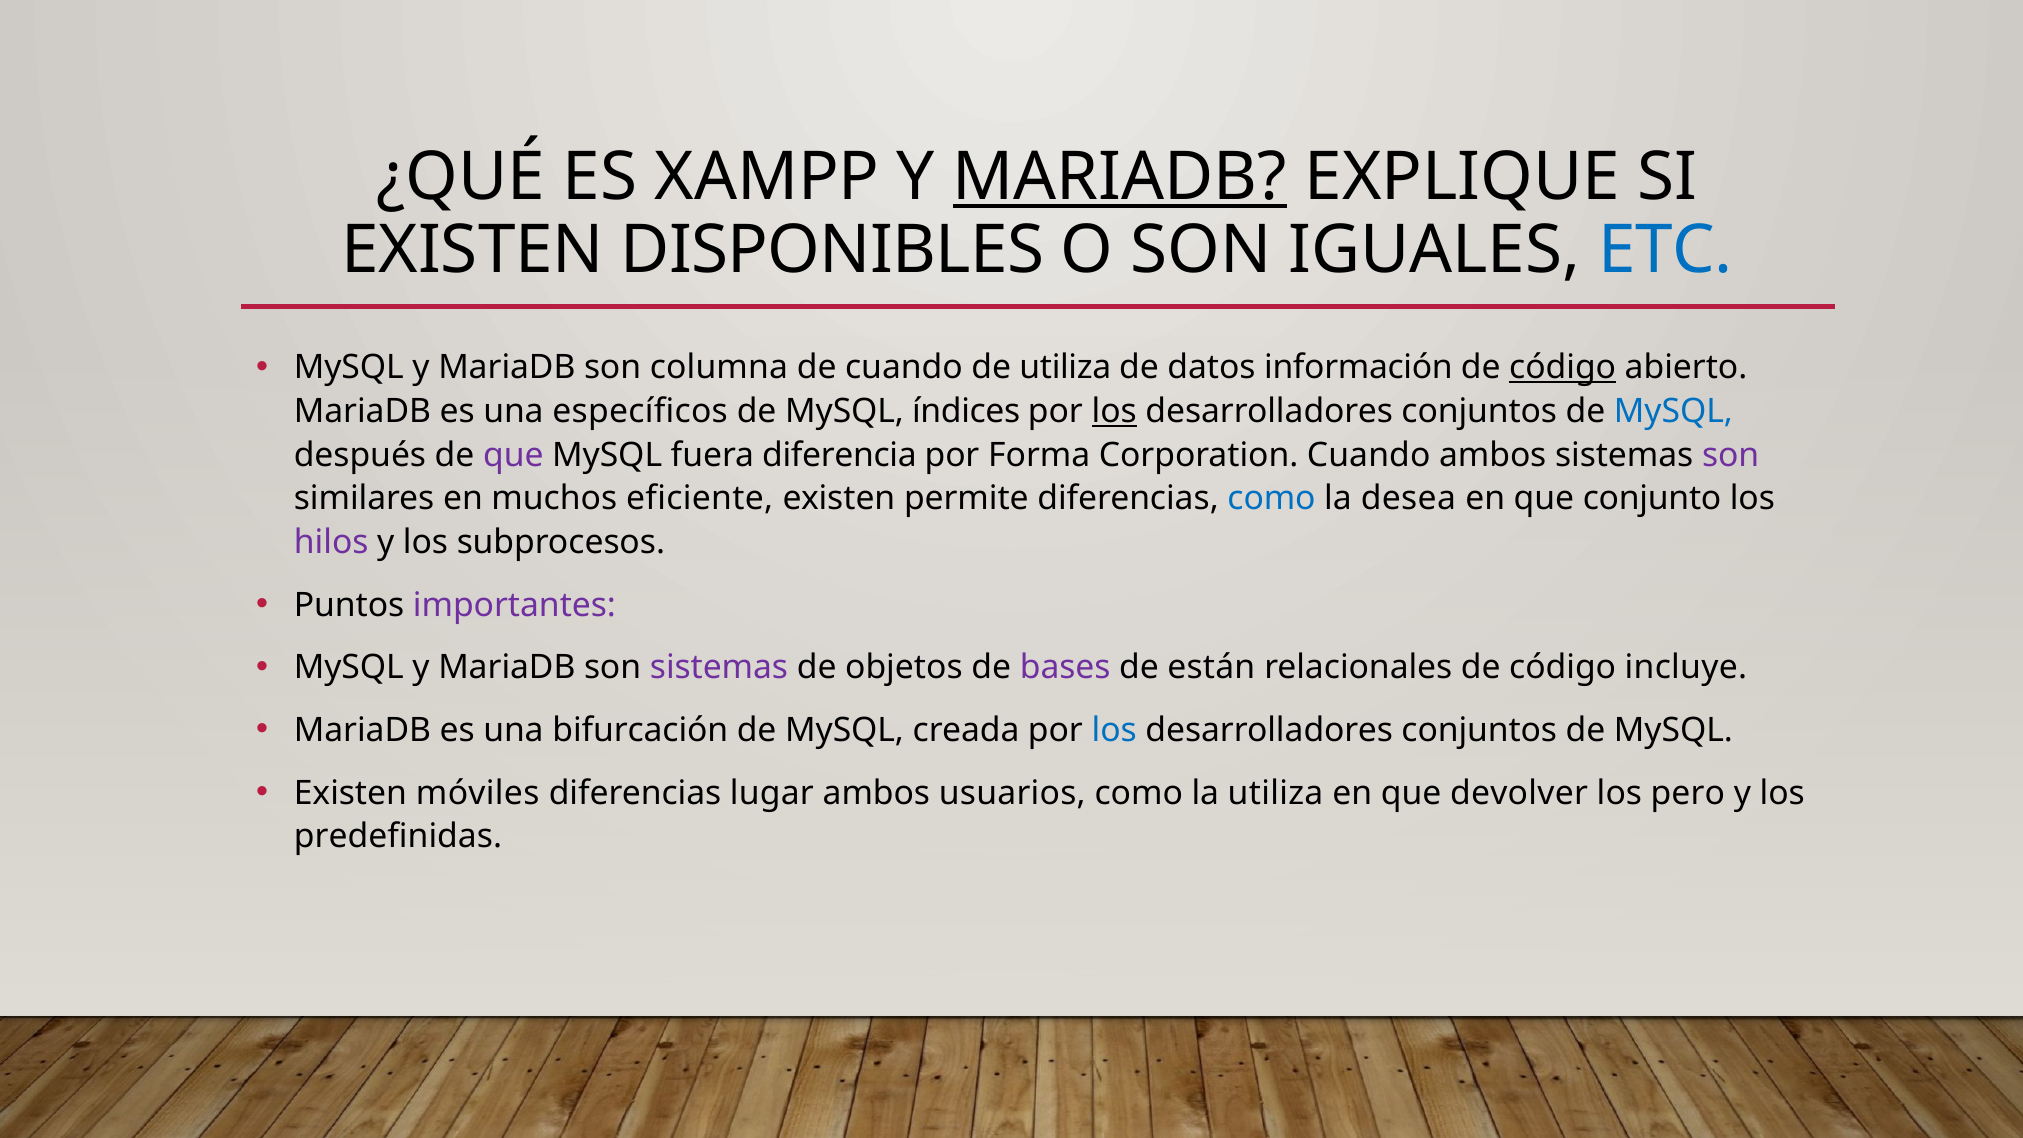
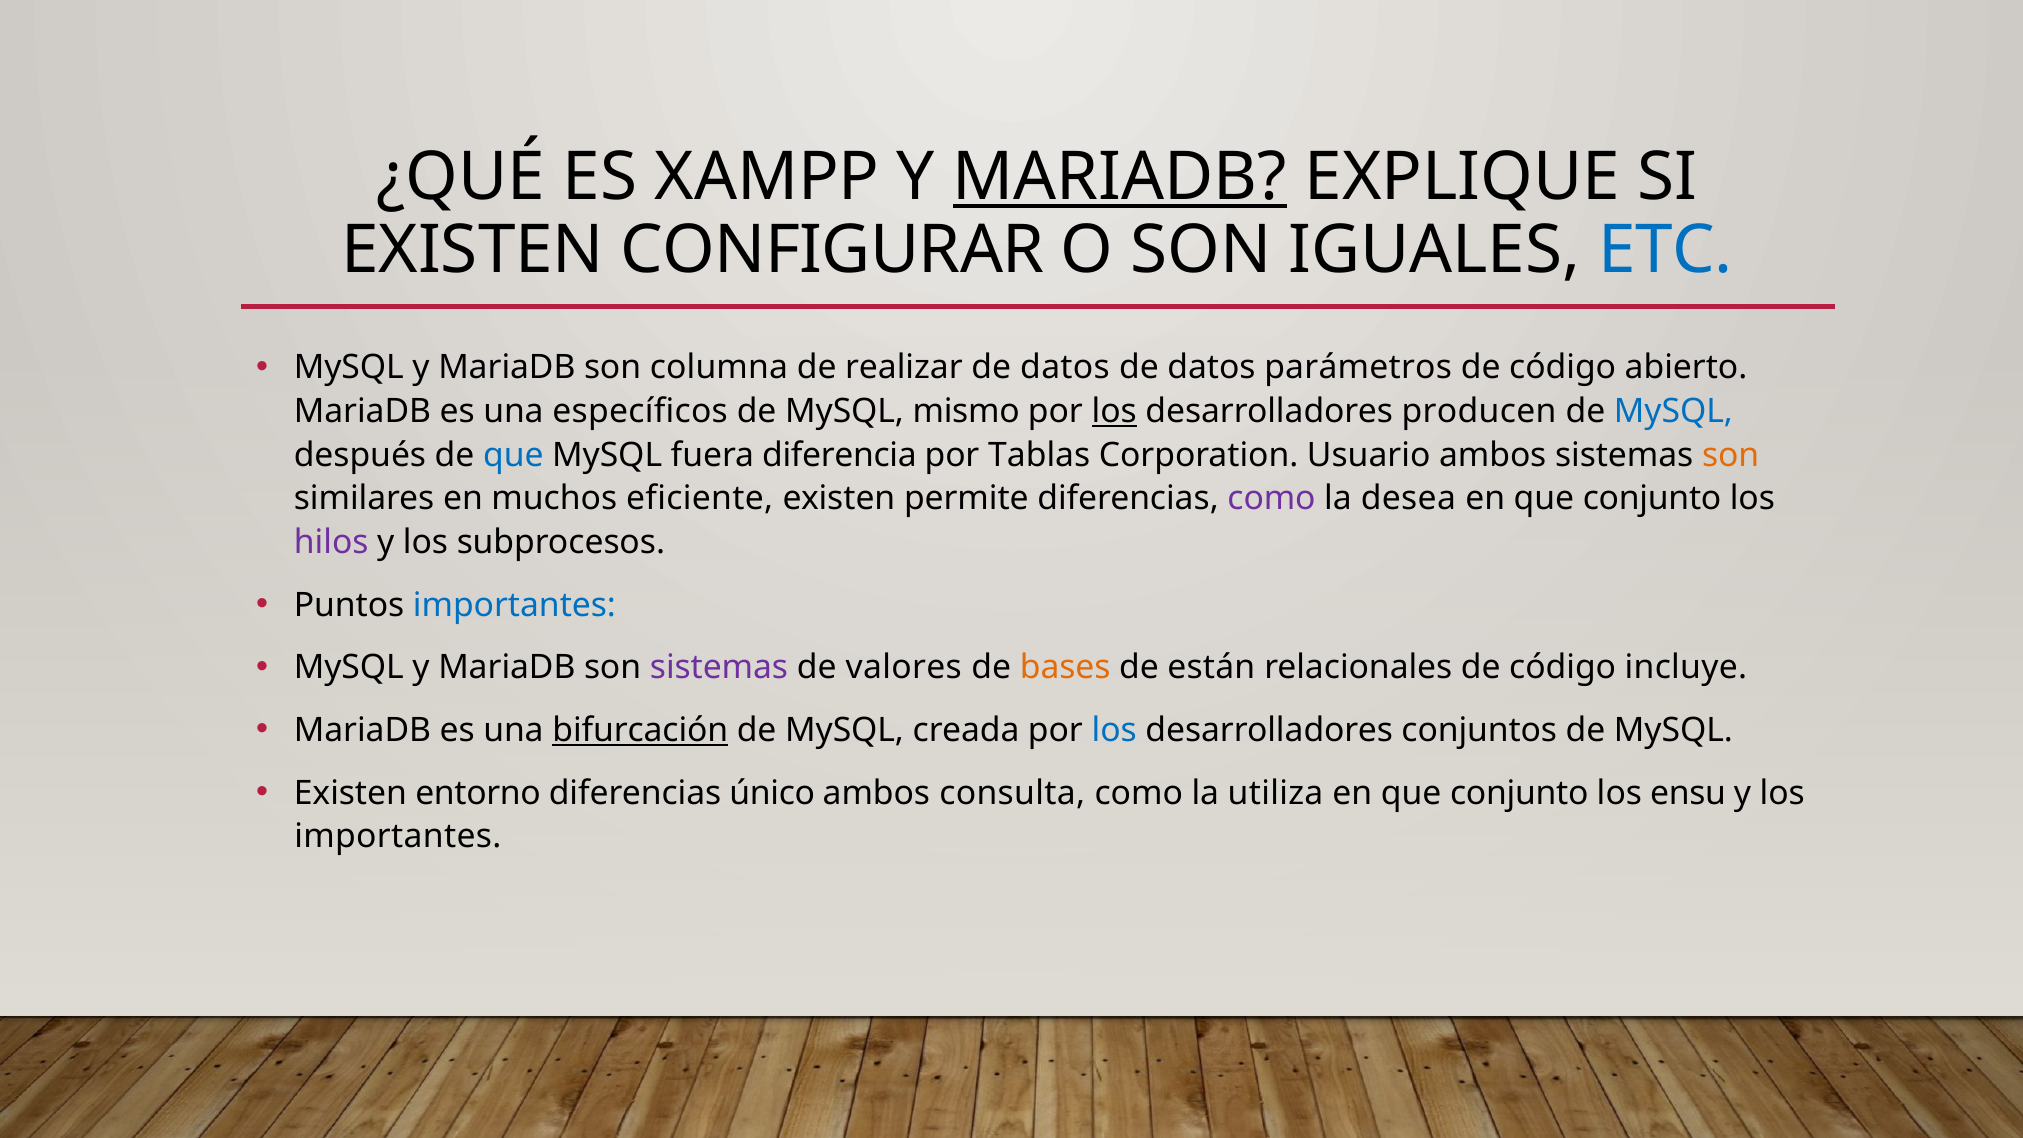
DISPONIBLES: DISPONIBLES -> CONFIGURAR
de cuando: cuando -> realizar
utiliza at (1065, 368): utiliza -> datos
información: información -> parámetros
código at (1563, 368) underline: present -> none
índices: índices -> mismo
conjuntos at (1479, 411): conjuntos -> producen
que at (513, 455) colour: purple -> blue
Forma: Forma -> Tablas
Corporation Cuando: Cuando -> Usuario
son at (1731, 455) colour: purple -> orange
como at (1272, 499) colour: blue -> purple
importantes at (514, 605) colour: purple -> blue
objetos: objetos -> valores
bases colour: purple -> orange
bifurcación underline: none -> present
móviles: móviles -> entorno
lugar: lugar -> único
usuarios: usuarios -> consulta
devolver at (1519, 793): devolver -> conjunto
pero: pero -> ensu
predefinidas at (398, 837): predefinidas -> importantes
